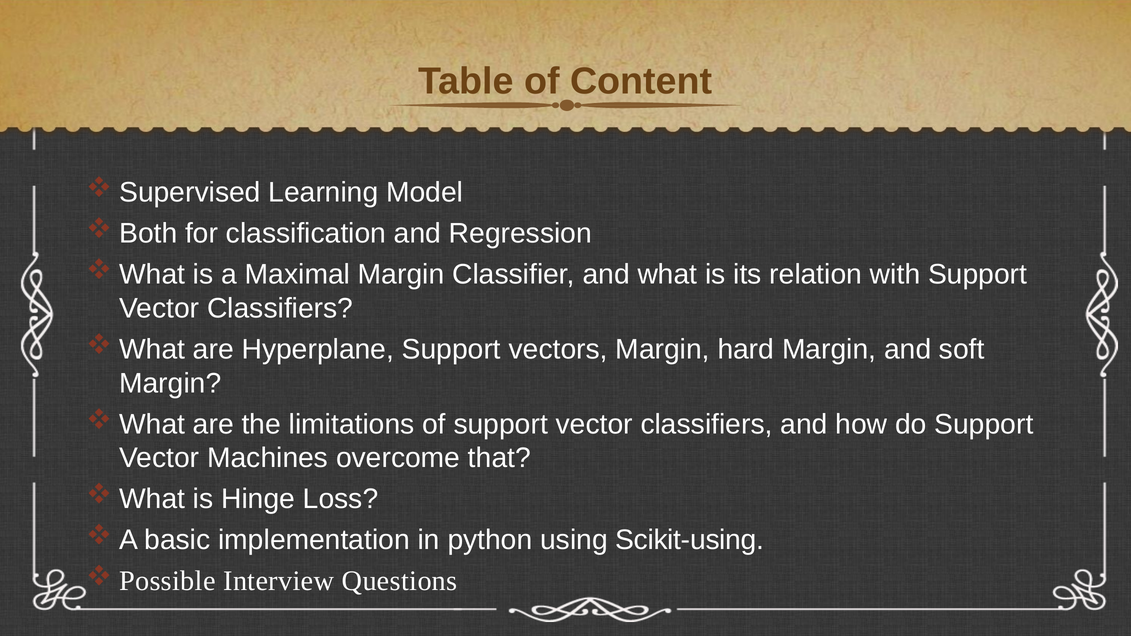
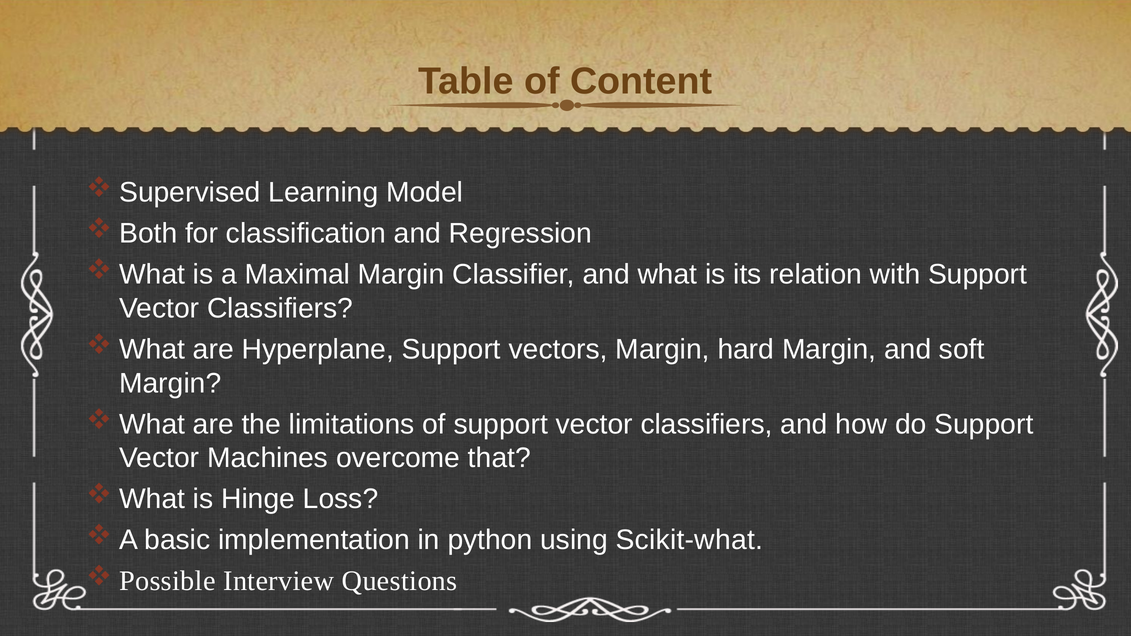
Scikit-using: Scikit-using -> Scikit-what
